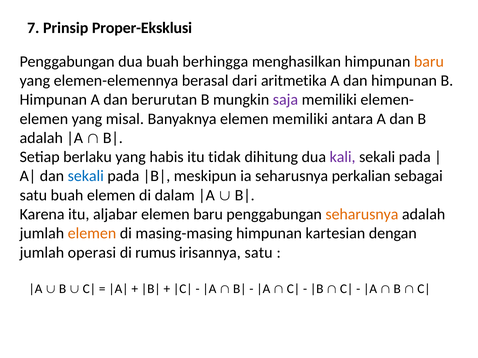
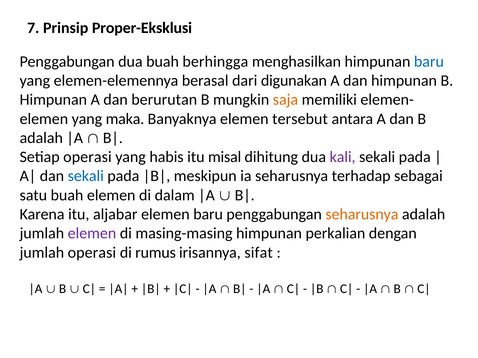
baru at (429, 62) colour: orange -> blue
aritmetika: aritmetika -> digunakan
saja colour: purple -> orange
misal: misal -> maka
elemen memiliki: memiliki -> tersebut
Setiap berlaku: berlaku -> operasi
tidak: tidak -> misal
perkalian: perkalian -> terhadap
elemen at (92, 234) colour: orange -> purple
kartesian: kartesian -> perkalian
irisannya satu: satu -> sifat
